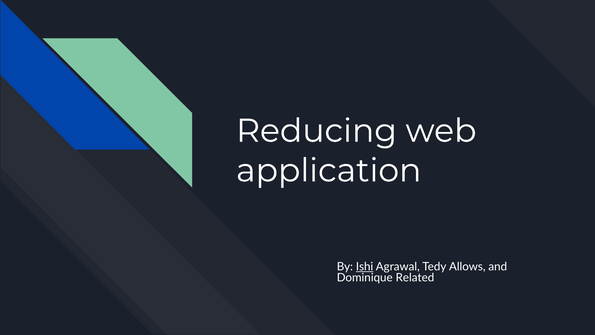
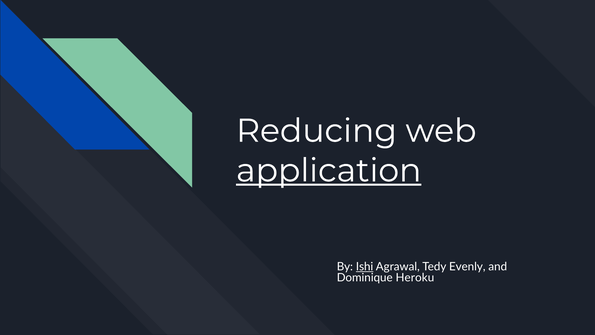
application underline: none -> present
Allows: Allows -> Evenly
Related: Related -> Heroku
